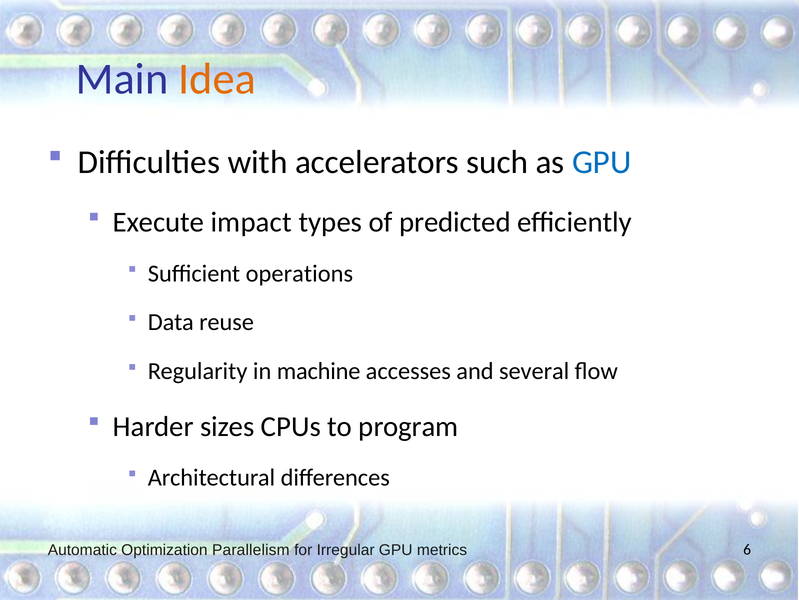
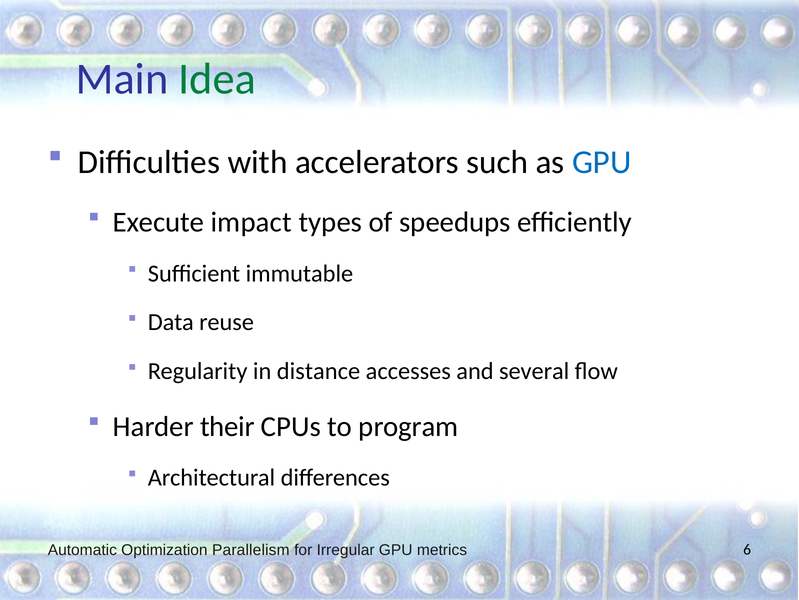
Idea colour: orange -> green
predicted: predicted -> speedups
operations: operations -> immutable
machine: machine -> distance
sizes: sizes -> their
